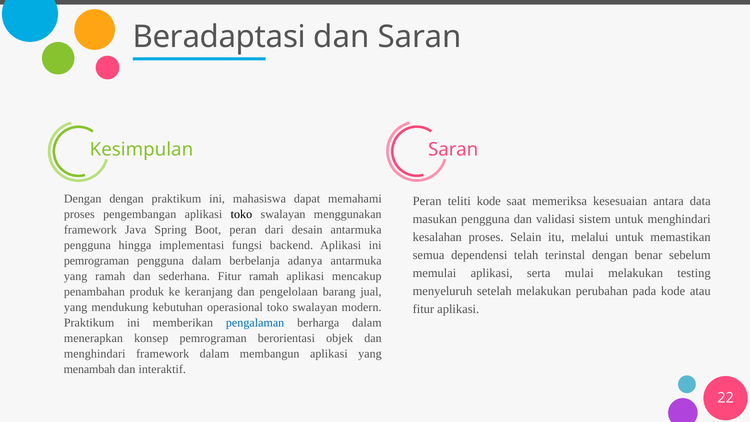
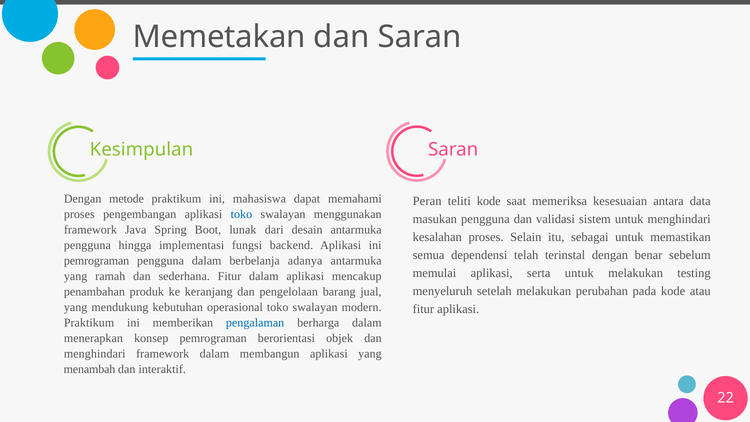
Beradaptasi: Beradaptasi -> Memetakan
Dengan dengan: dengan -> metode
toko at (241, 214) colour: black -> blue
Boot peran: peran -> lunak
melalui: melalui -> sebagai
serta mulai: mulai -> untuk
Fitur ramah: ramah -> dalam
